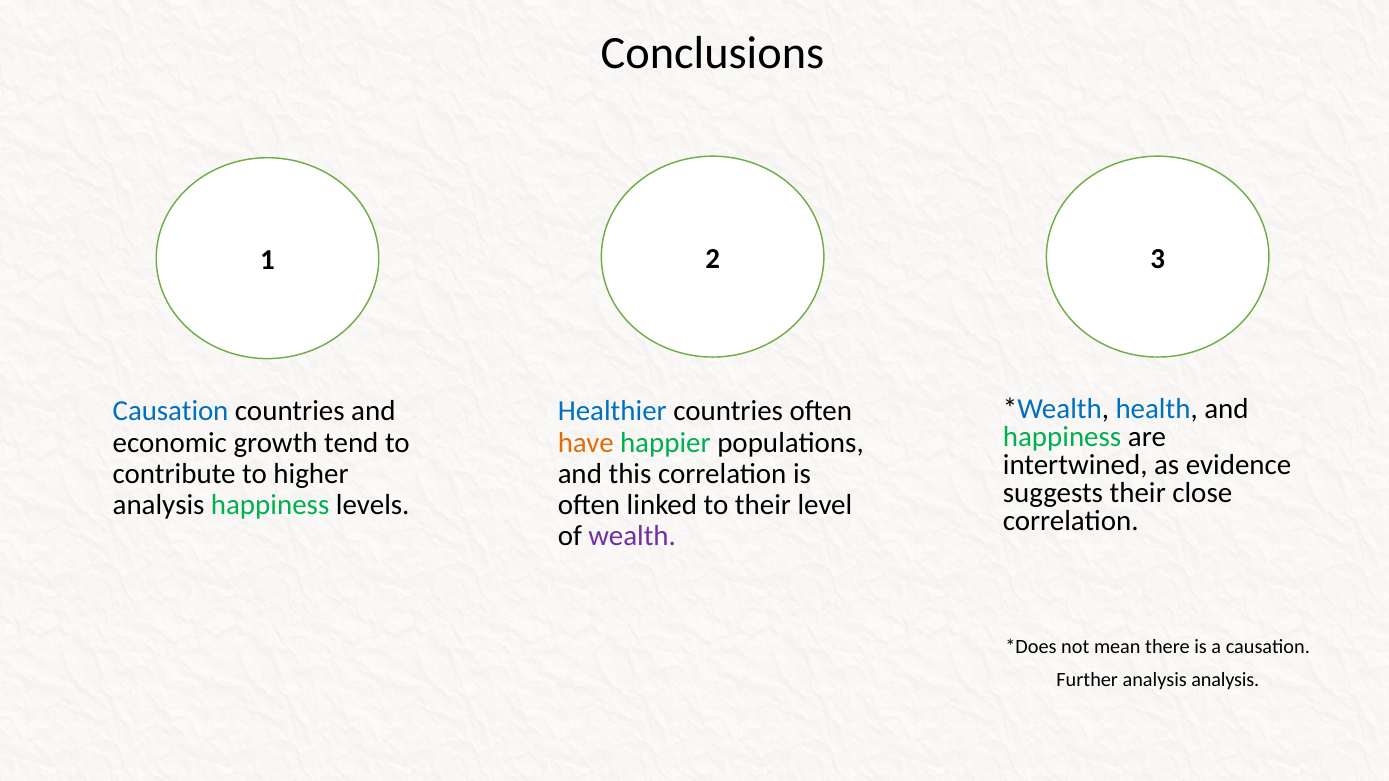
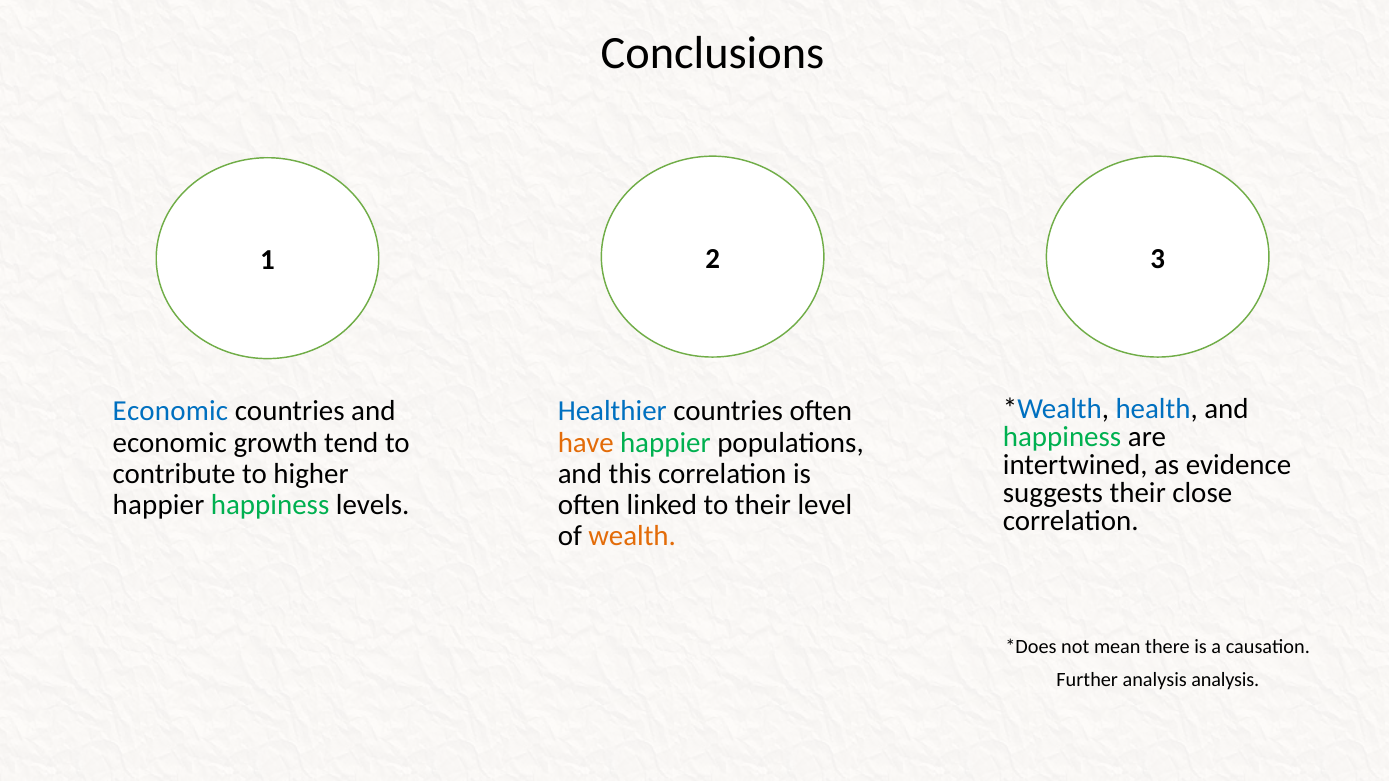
Causation at (171, 411): Causation -> Economic
analysis at (159, 505): analysis -> happier
wealth colour: purple -> orange
